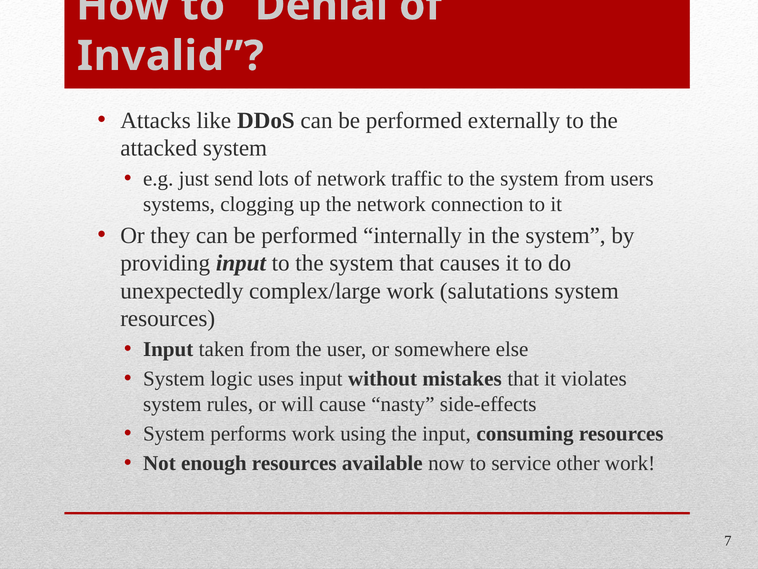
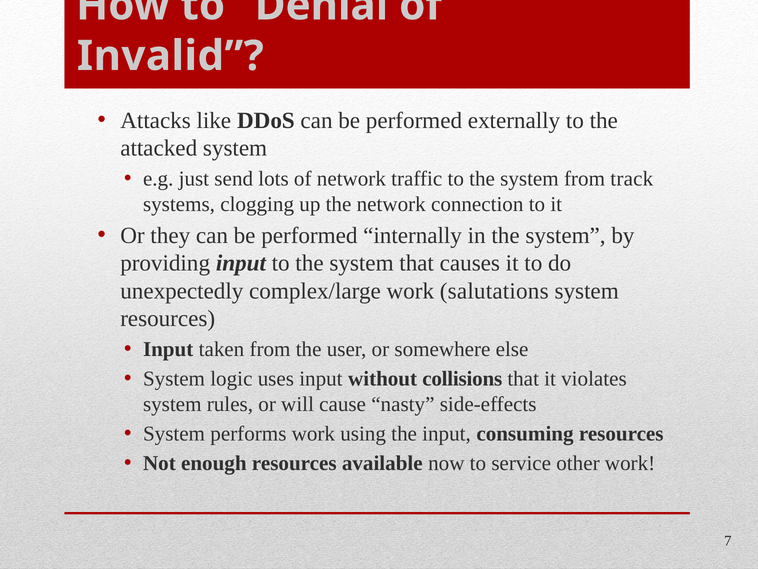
users: users -> track
mistakes: mistakes -> collisions
